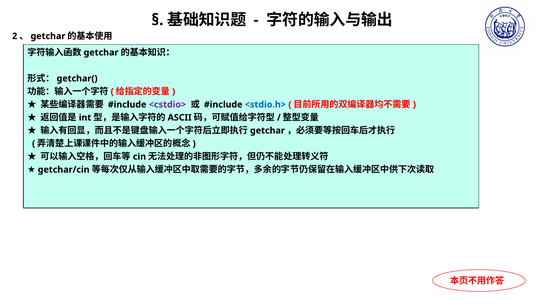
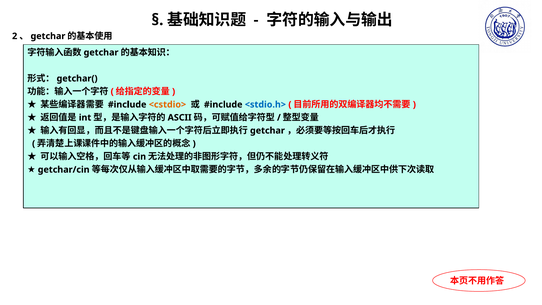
<cstdio> colour: purple -> orange
